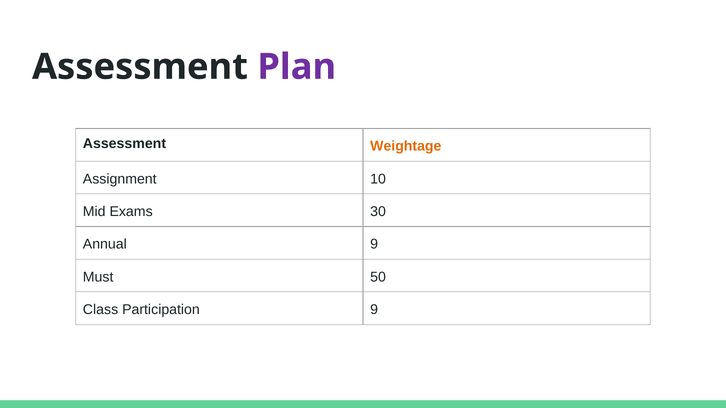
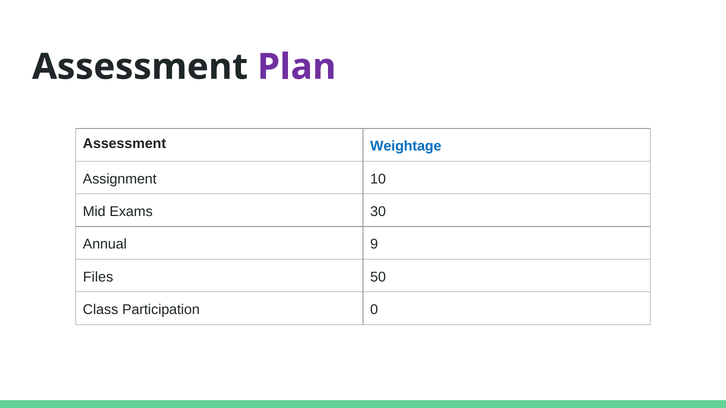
Weightage colour: orange -> blue
Must: Must -> Files
Participation 9: 9 -> 0
